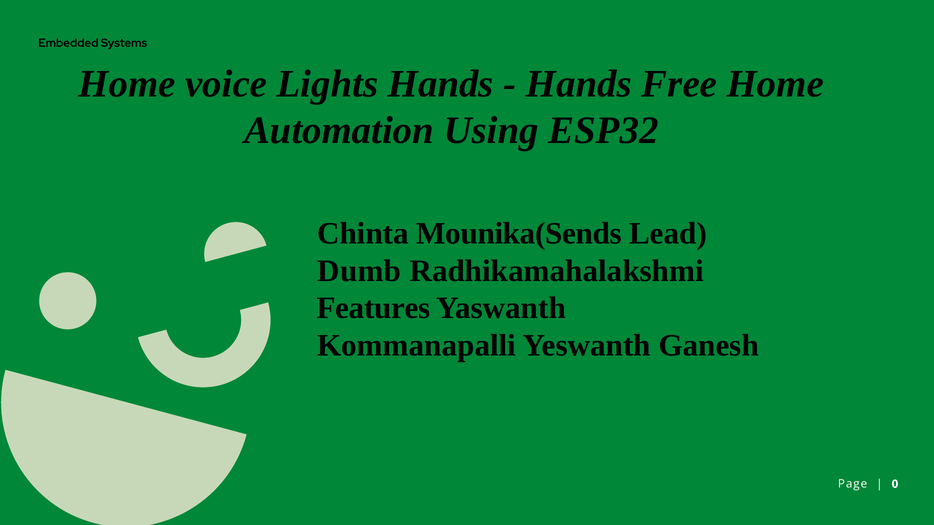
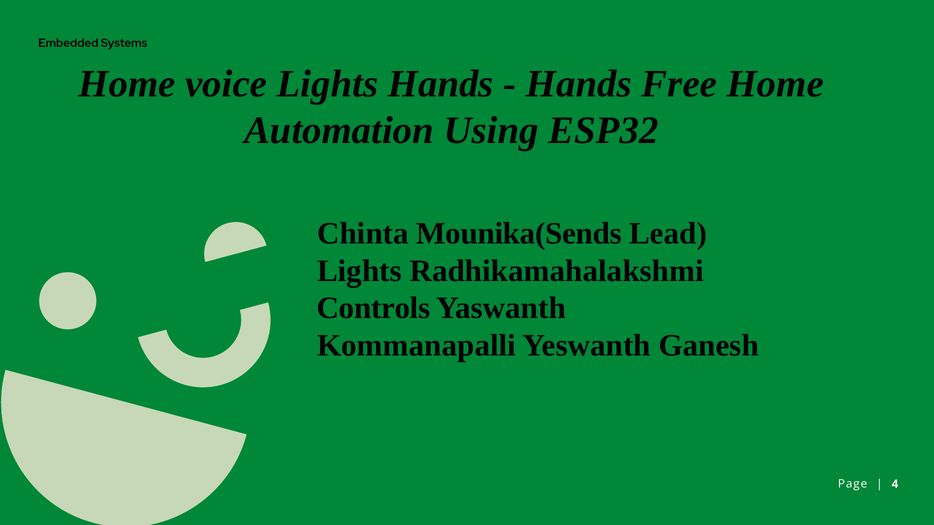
Dumb at (359, 271): Dumb -> Lights
Features: Features -> Controls
0: 0 -> 4
